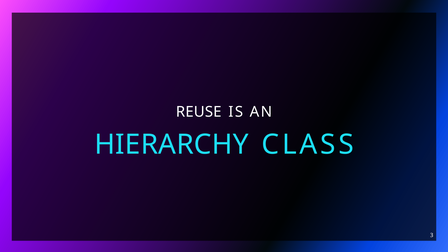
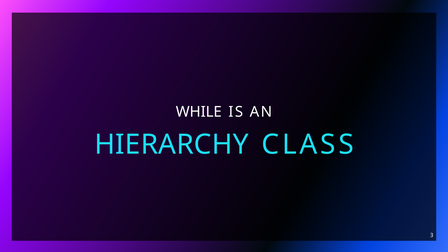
REUSE: REUSE -> WHILE
